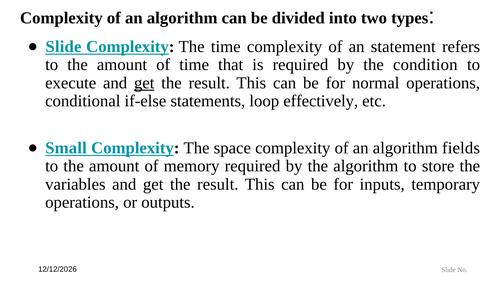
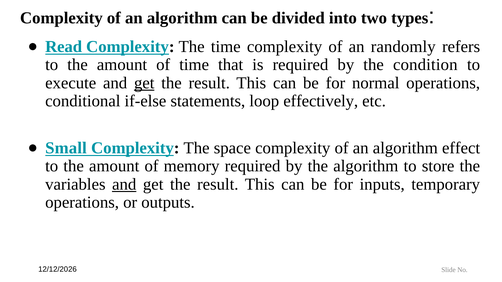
Slide at (63, 47): Slide -> Read
statement: statement -> randomly
fields: fields -> effect
and at (124, 184) underline: none -> present
